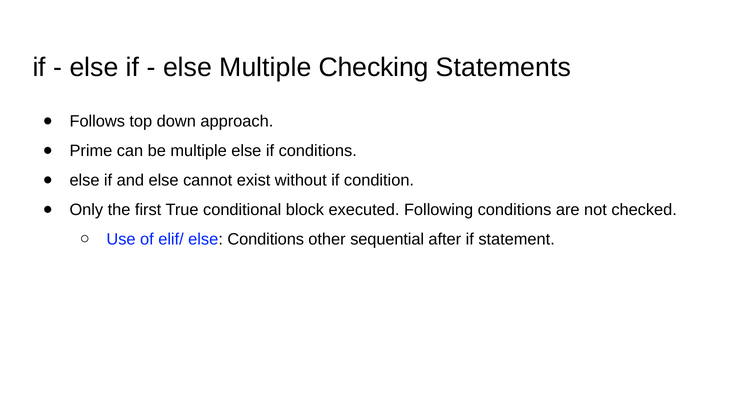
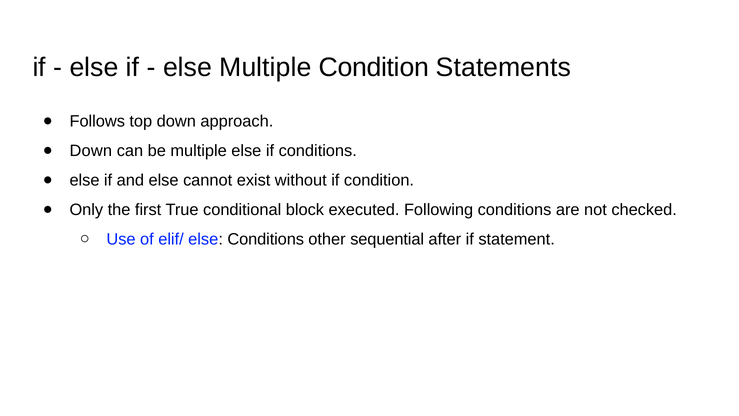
Multiple Checking: Checking -> Condition
Prime at (91, 151): Prime -> Down
